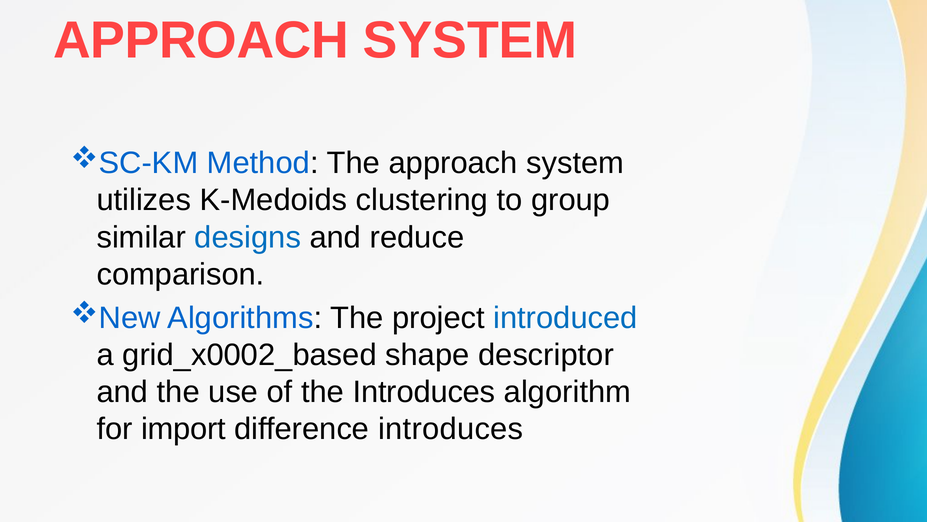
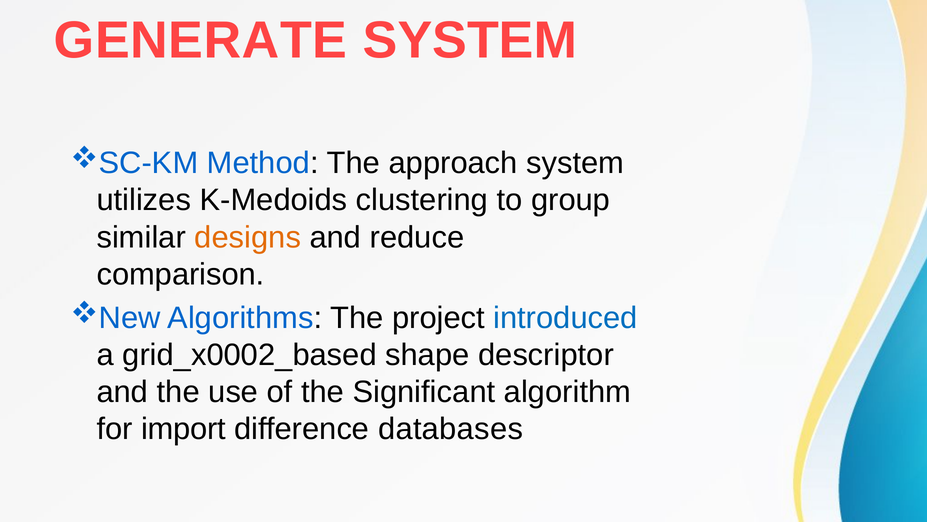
APPROACH at (201, 40): APPROACH -> GENERATE
designs colour: blue -> orange
the Introduces: Introduces -> Significant
difference introduces: introduces -> databases
